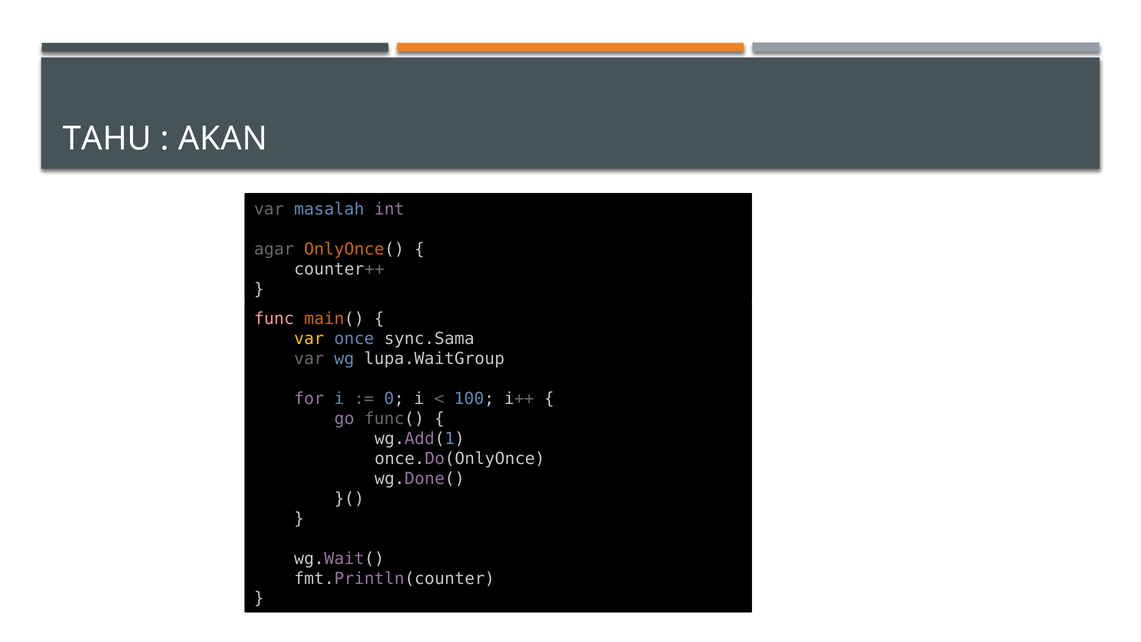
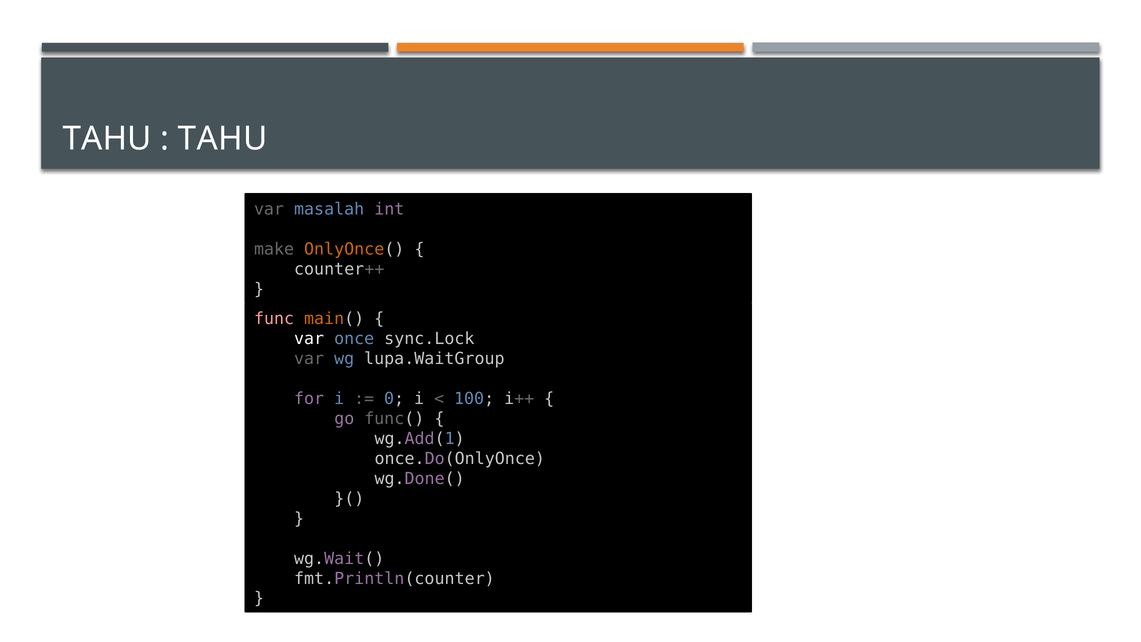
AKAN at (223, 139): AKAN -> TAHU
agar: agar -> make
var at (309, 339) colour: yellow -> white
sync.Sama: sync.Sama -> sync.Lock
